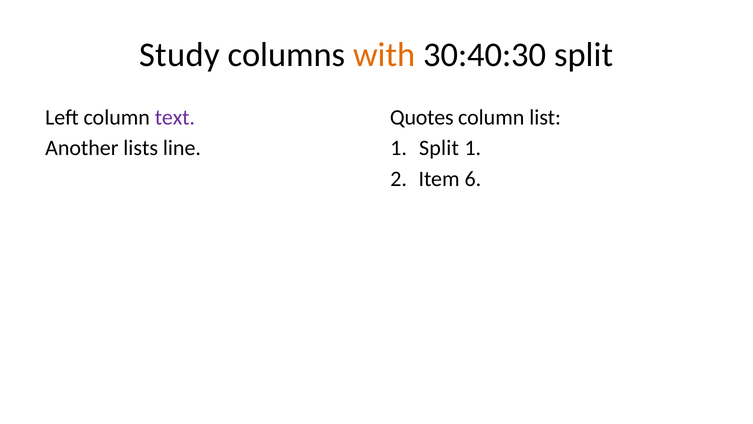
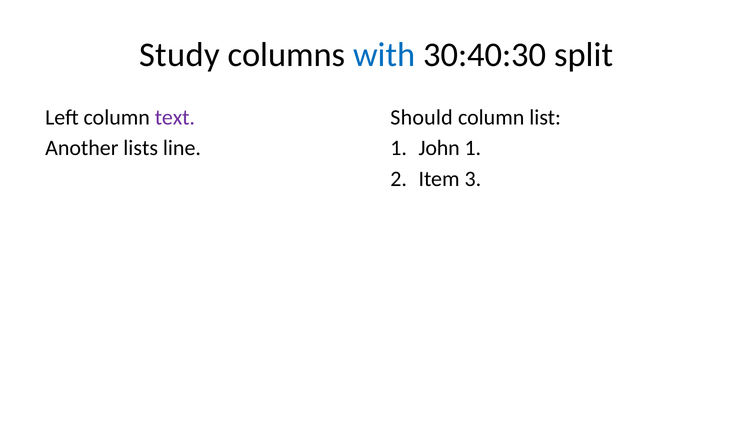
with colour: orange -> blue
Quotes: Quotes -> Should
1 Split: Split -> John
6: 6 -> 3
